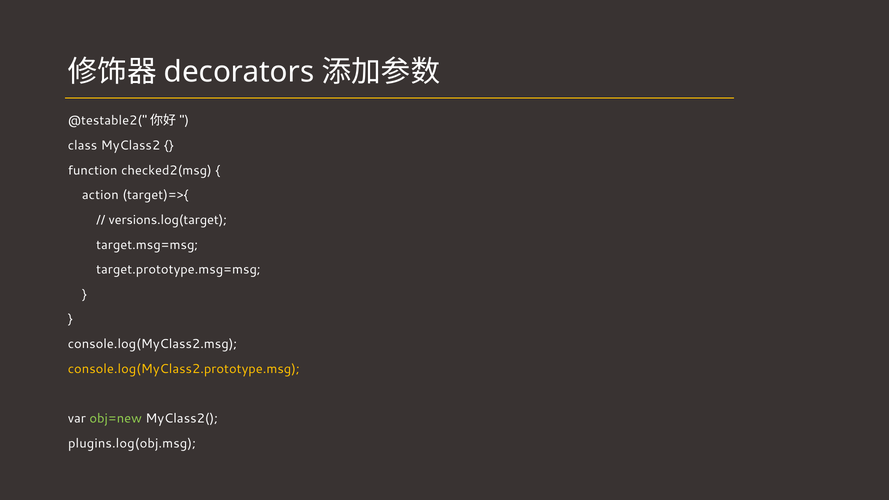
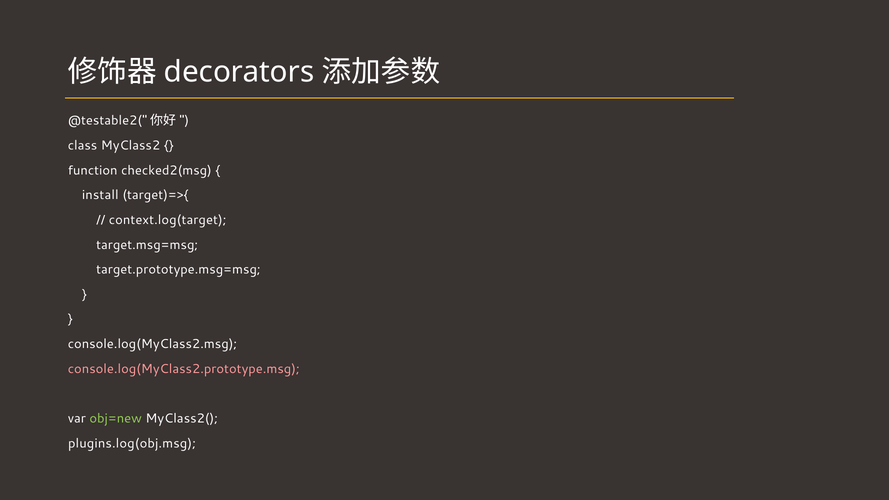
action: action -> install
versions.log(target: versions.log(target -> context.log(target
console.log(MyClass2.prototype.msg colour: yellow -> pink
